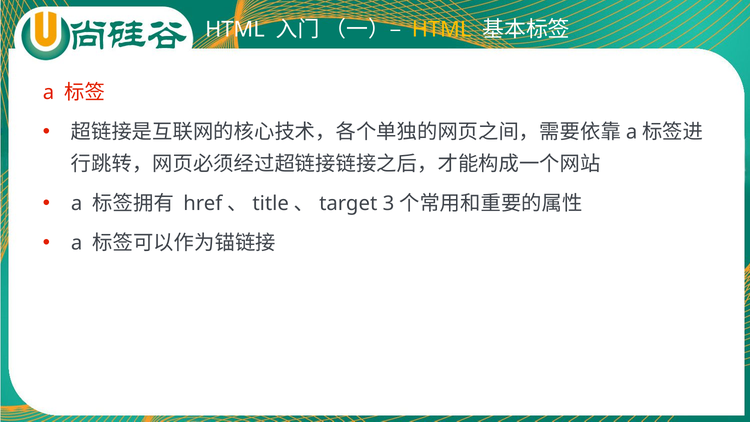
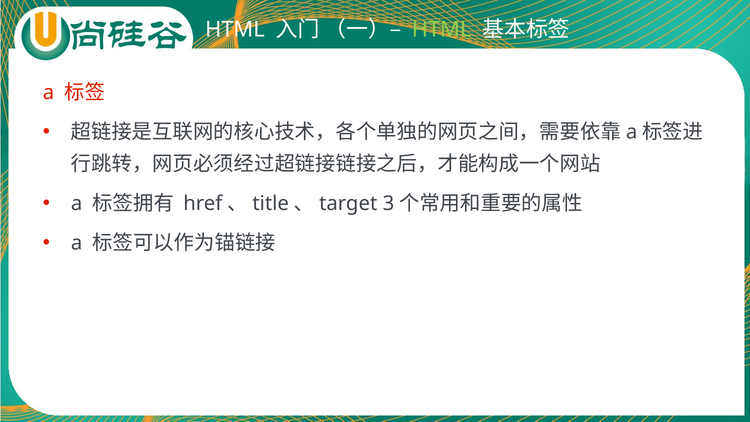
HTML at (442, 30) colour: yellow -> light green
